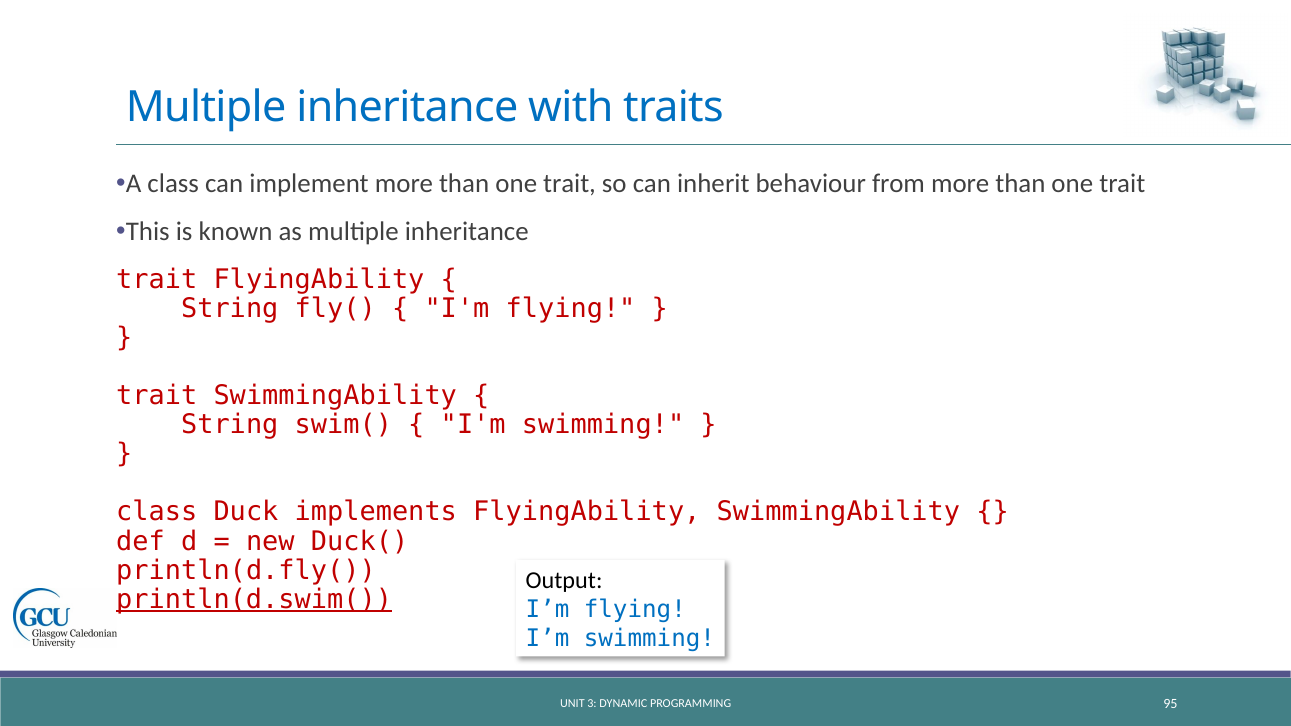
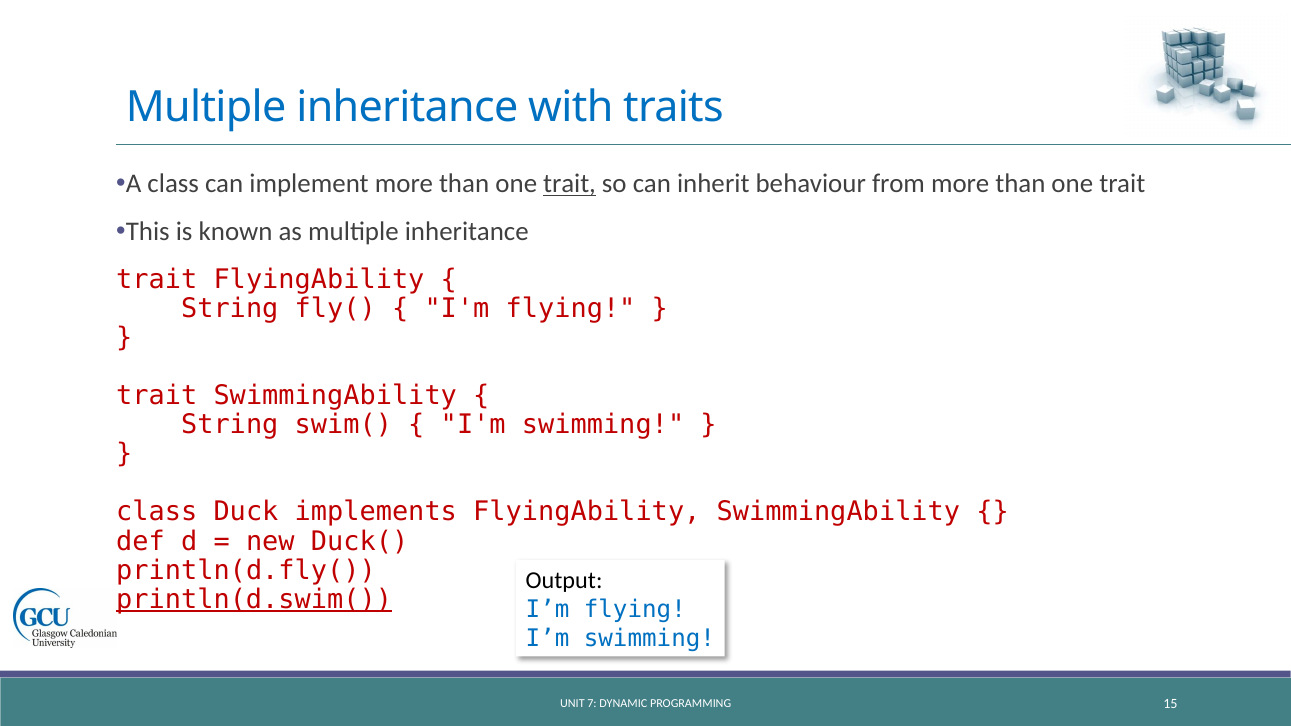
trait at (570, 184) underline: none -> present
3: 3 -> 7
95: 95 -> 15
